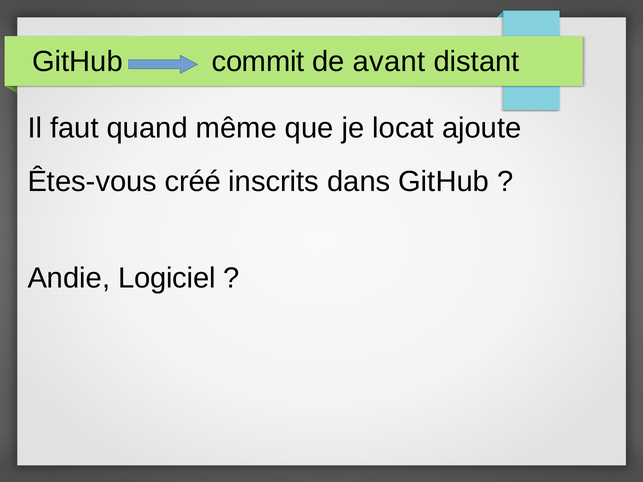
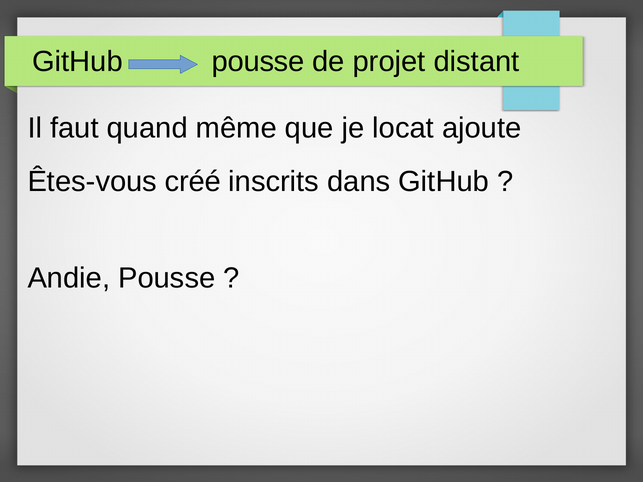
GitHub commit: commit -> pousse
avant: avant -> projet
Andie Logiciel: Logiciel -> Pousse
